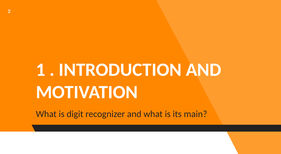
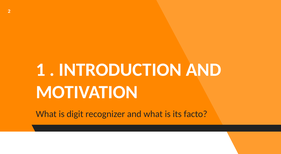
main: main -> facto
